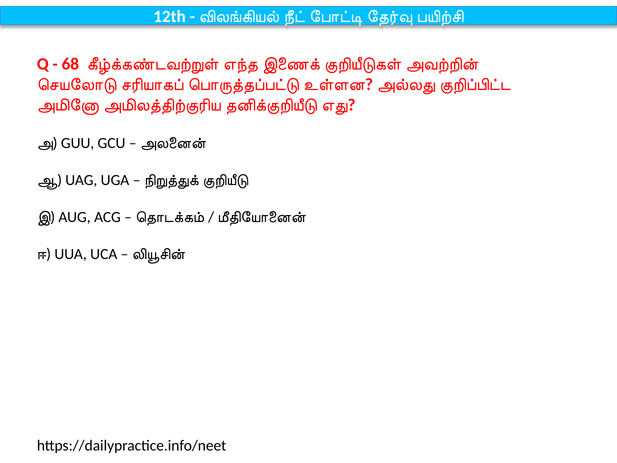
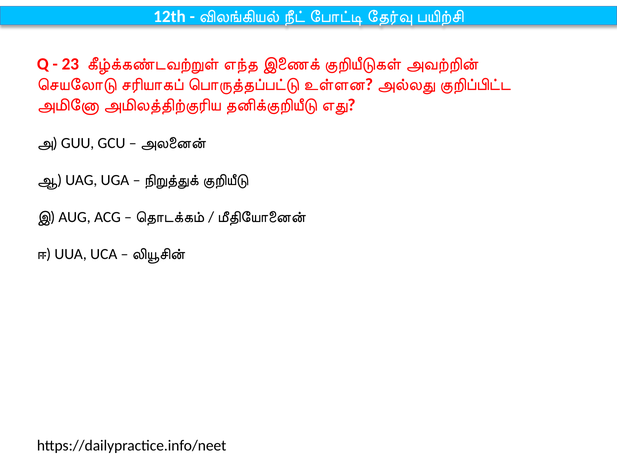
68: 68 -> 23
